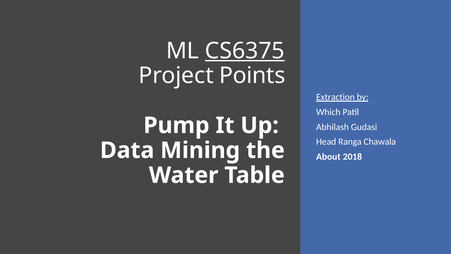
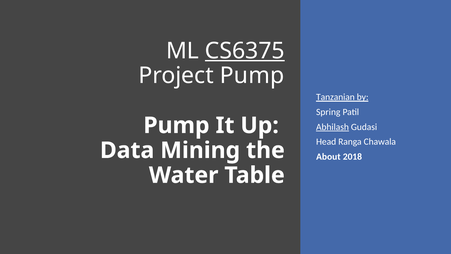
Project Points: Points -> Pump
Extraction: Extraction -> Tanzanian
Which: Which -> Spring
Abhilash underline: none -> present
